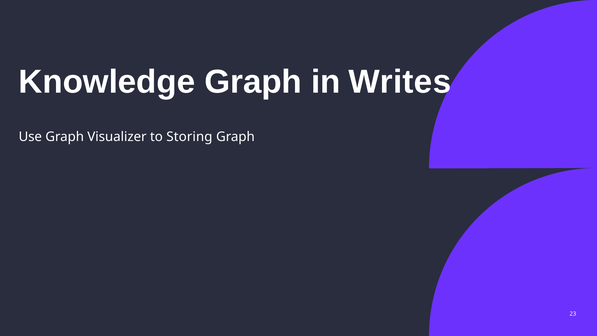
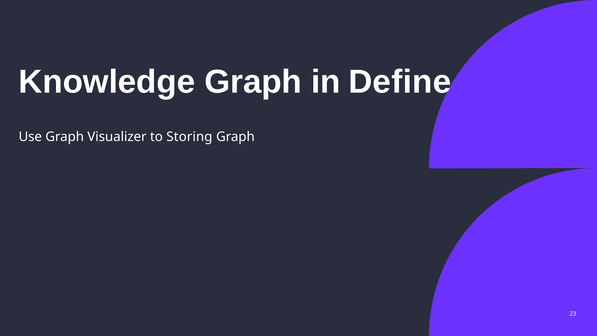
Writes: Writes -> Define
